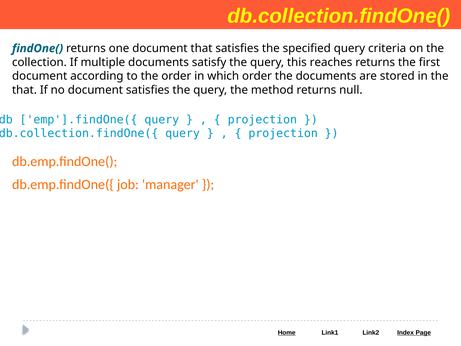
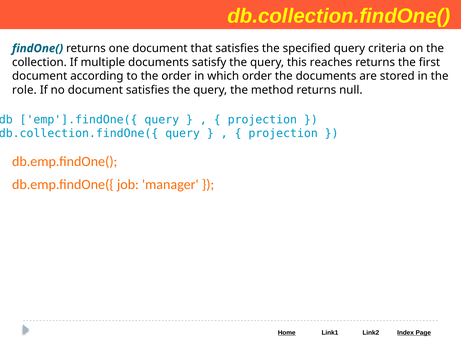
that at (24, 90): that -> role
